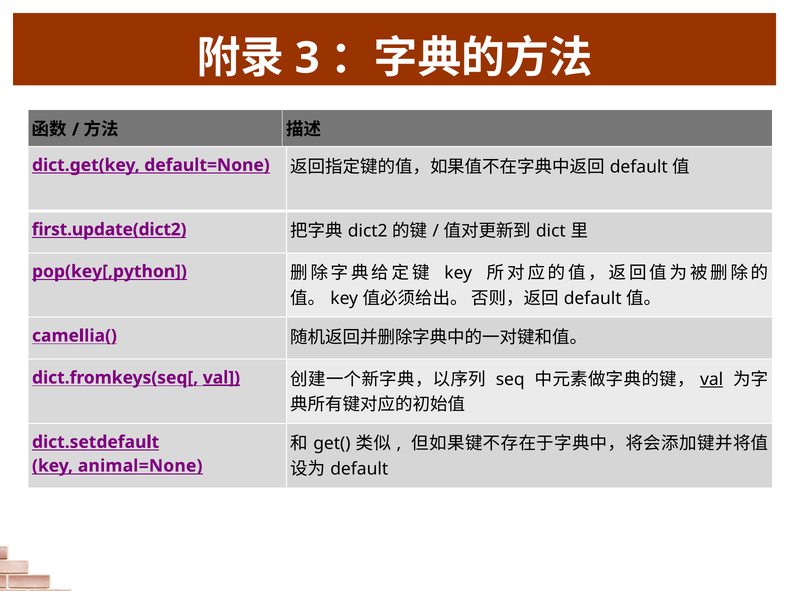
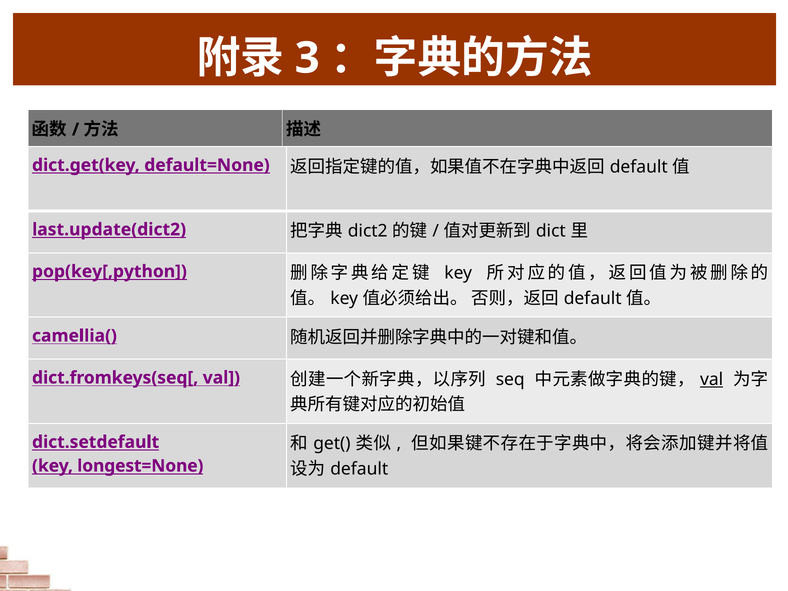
first.update(dict2: first.update(dict2 -> last.update(dict2
val at (221, 378) underline: present -> none
animal=None: animal=None -> longest=None
